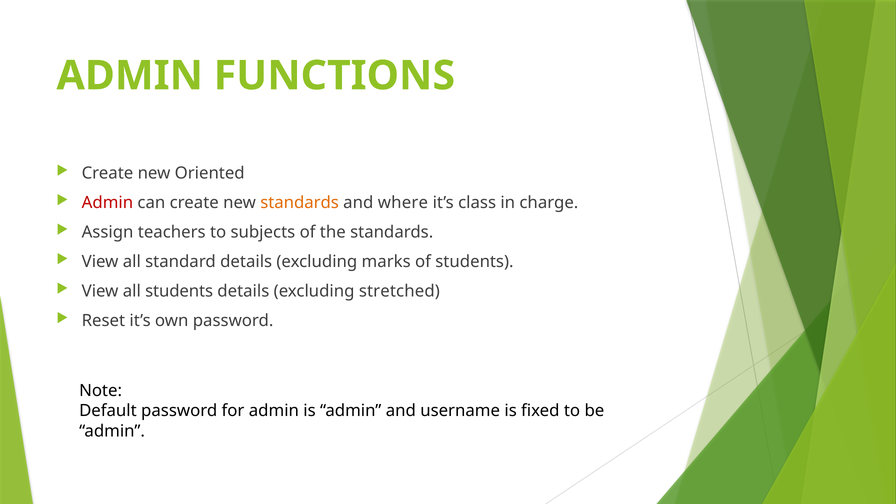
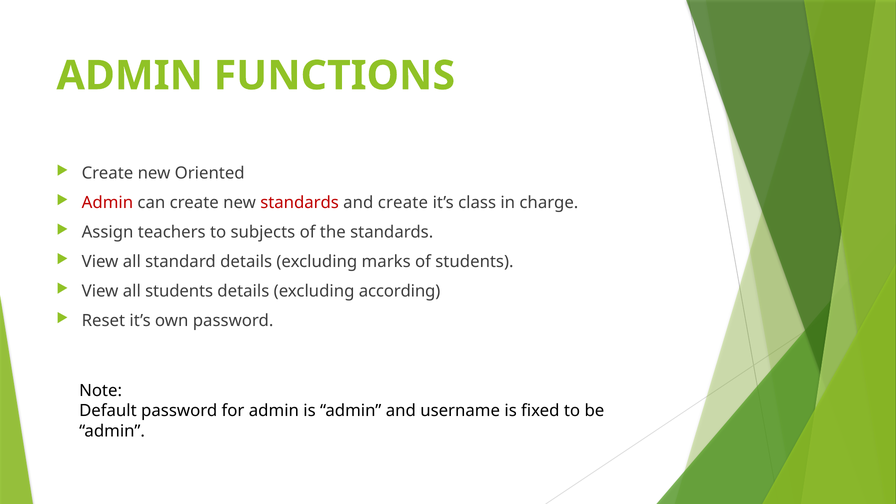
standards at (300, 203) colour: orange -> red
and where: where -> create
stretched: stretched -> according
